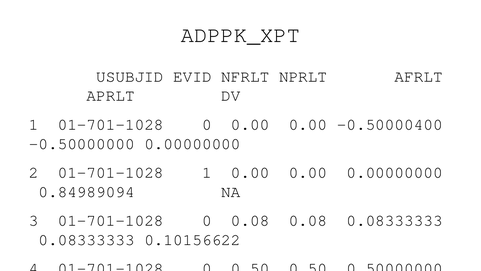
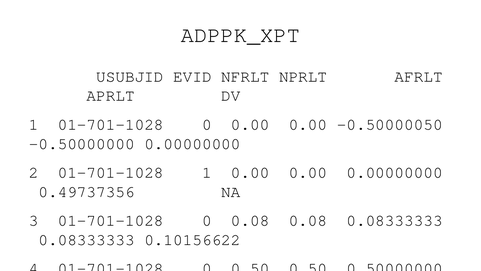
-0.50000400: -0.50000400 -> -0.50000050
0.84989094: 0.84989094 -> 0.49737356
